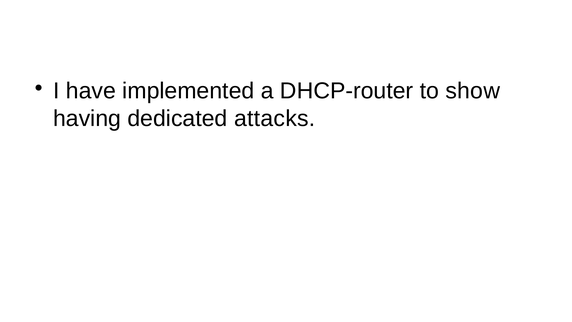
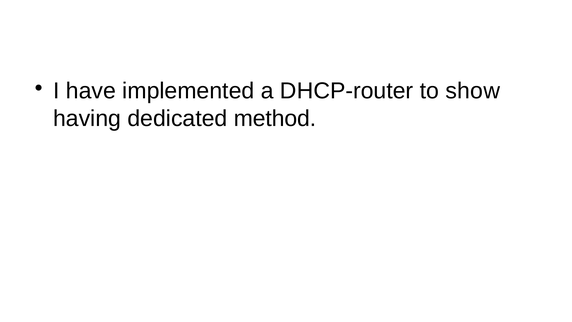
attacks: attacks -> method
